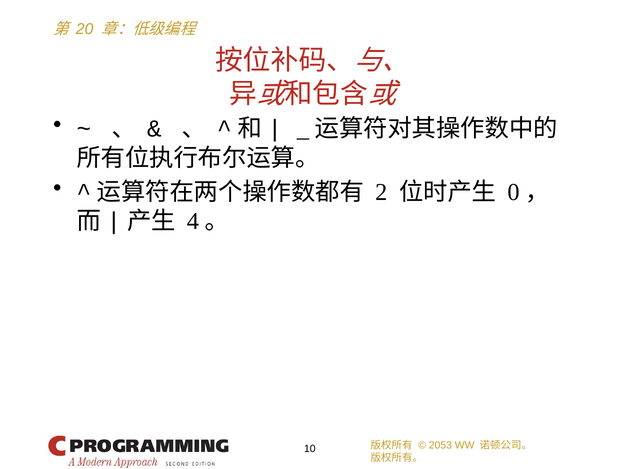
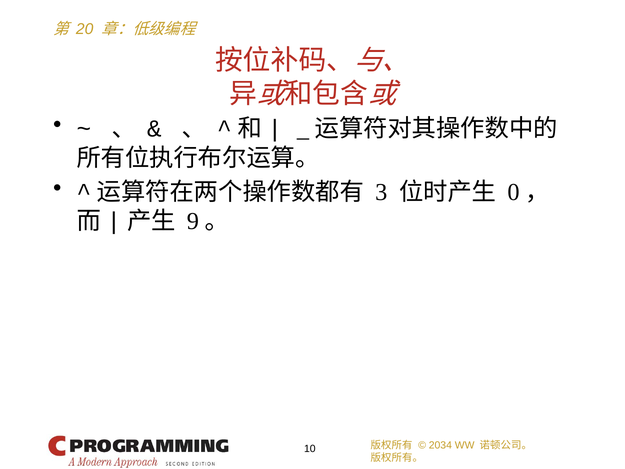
2: 2 -> 3
4: 4 -> 9
2053: 2053 -> 2034
